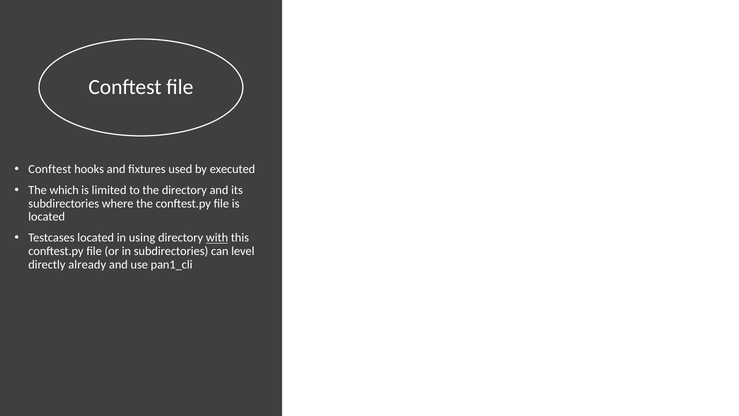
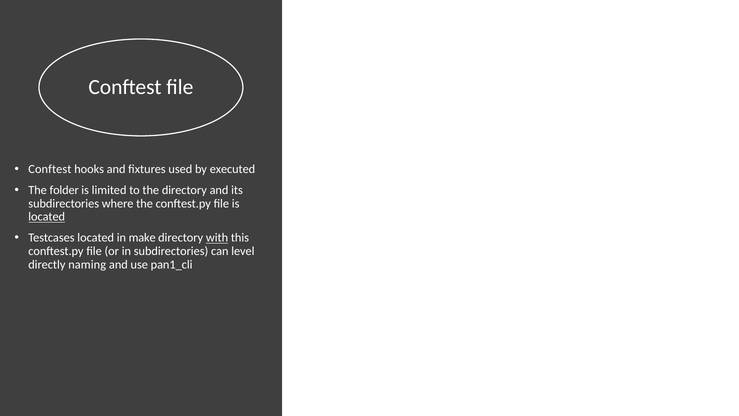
which: which -> folder
located at (47, 217) underline: none -> present
using: using -> make
already: already -> naming
